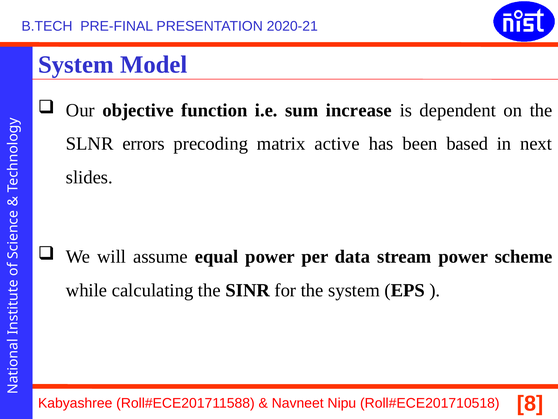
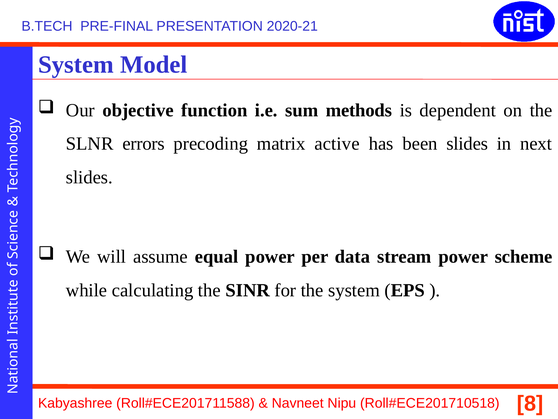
increase: increase -> methods
been based: based -> slides
